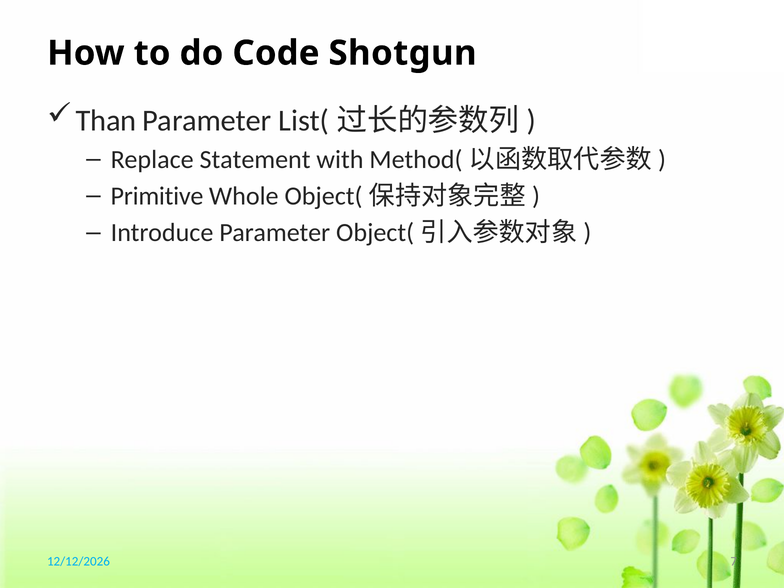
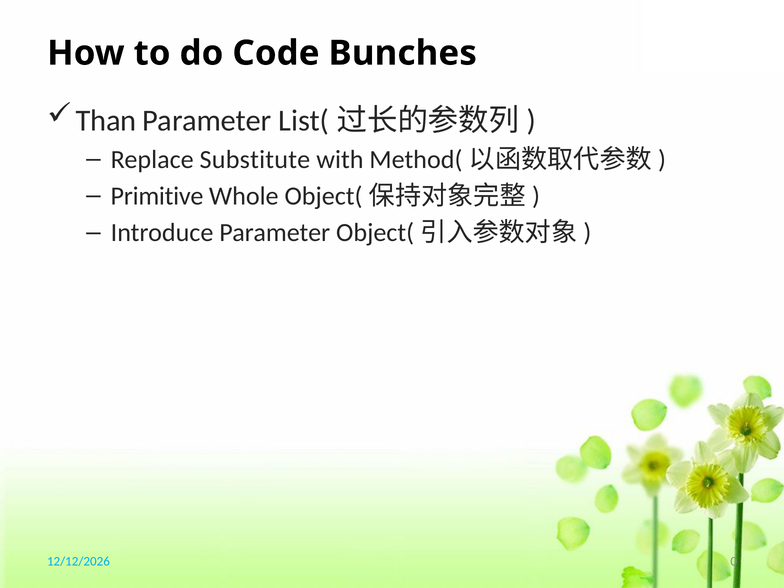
Shotgun: Shotgun -> Bunches
Statement: Statement -> Substitute
7: 7 -> 0
